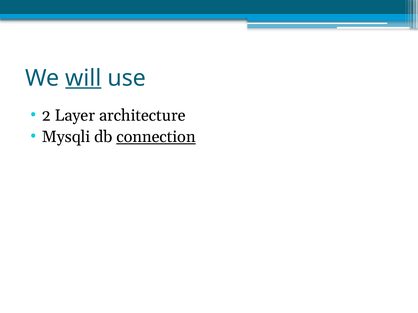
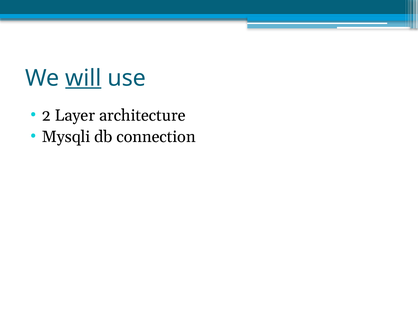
connection underline: present -> none
